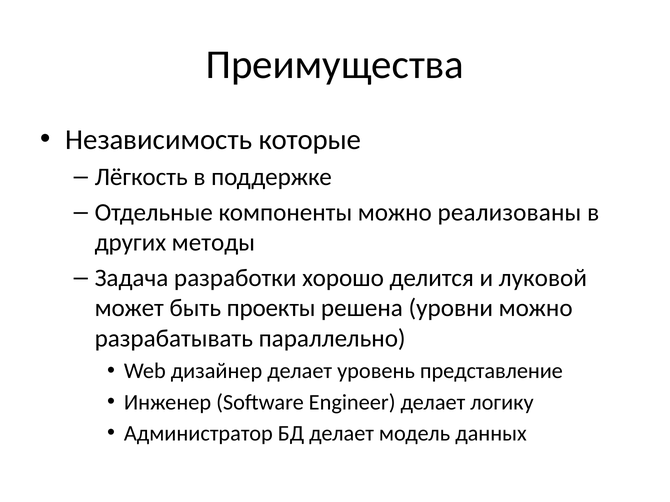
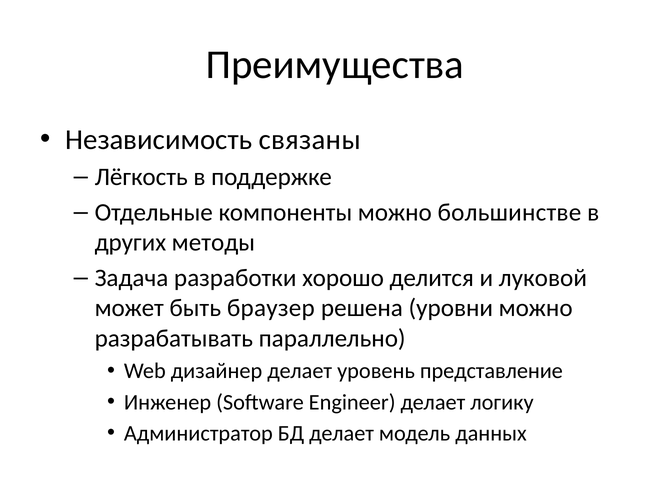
которые: которые -> связаны
реализованы: реализованы -> большинстве
проекты: проекты -> браузер
